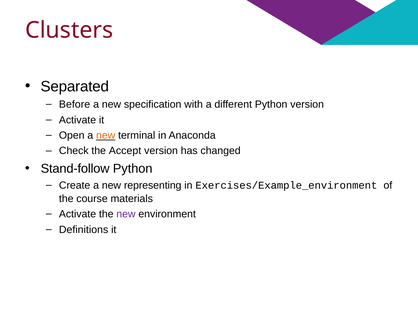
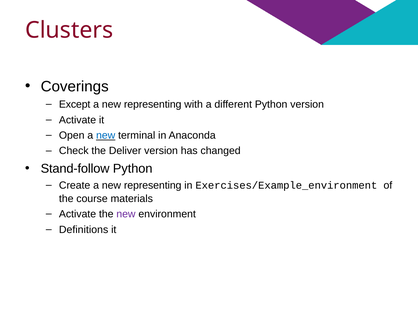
Separated: Separated -> Coverings
Before: Before -> Except
specification at (153, 105): specification -> representing
new at (106, 136) colour: orange -> blue
Accept: Accept -> Deliver
